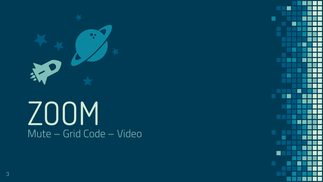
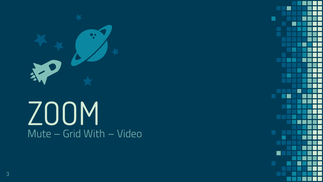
Code: Code -> With
